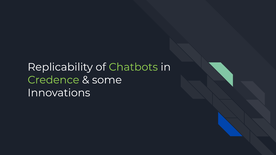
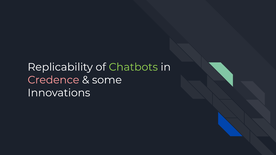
Credence colour: light green -> pink
